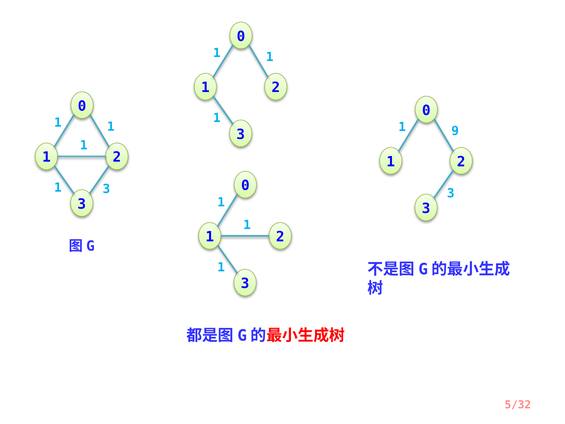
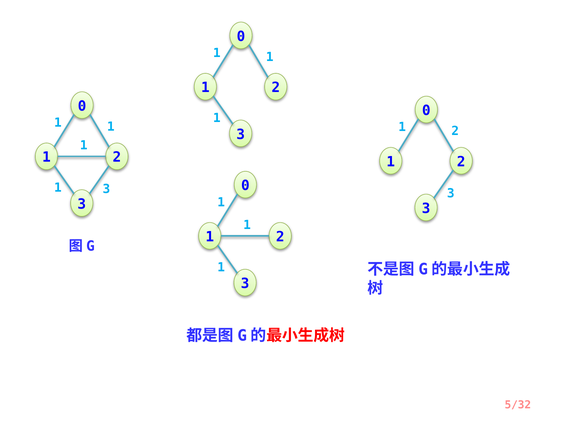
9 at (455, 131): 9 -> 2
